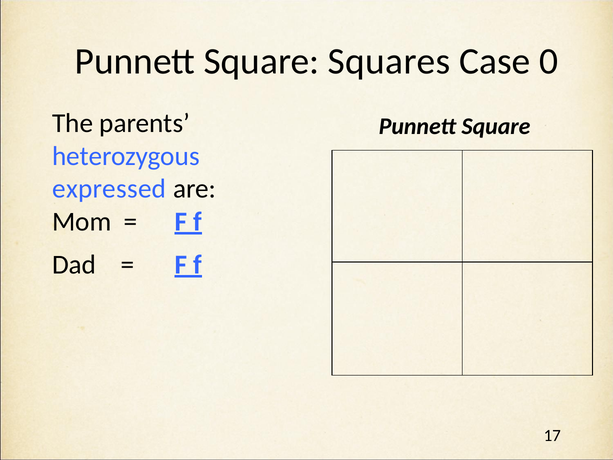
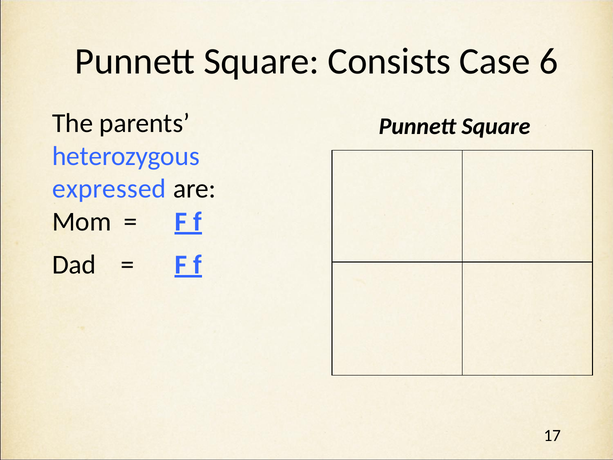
Squares: Squares -> Consists
0: 0 -> 6
